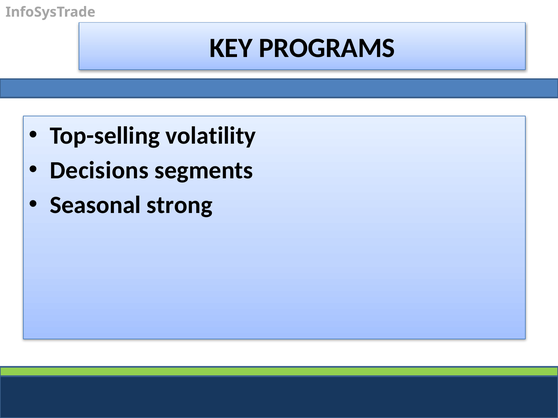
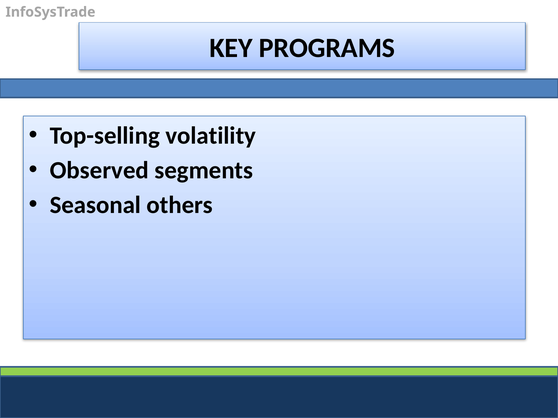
Decisions: Decisions -> Observed
strong: strong -> others
